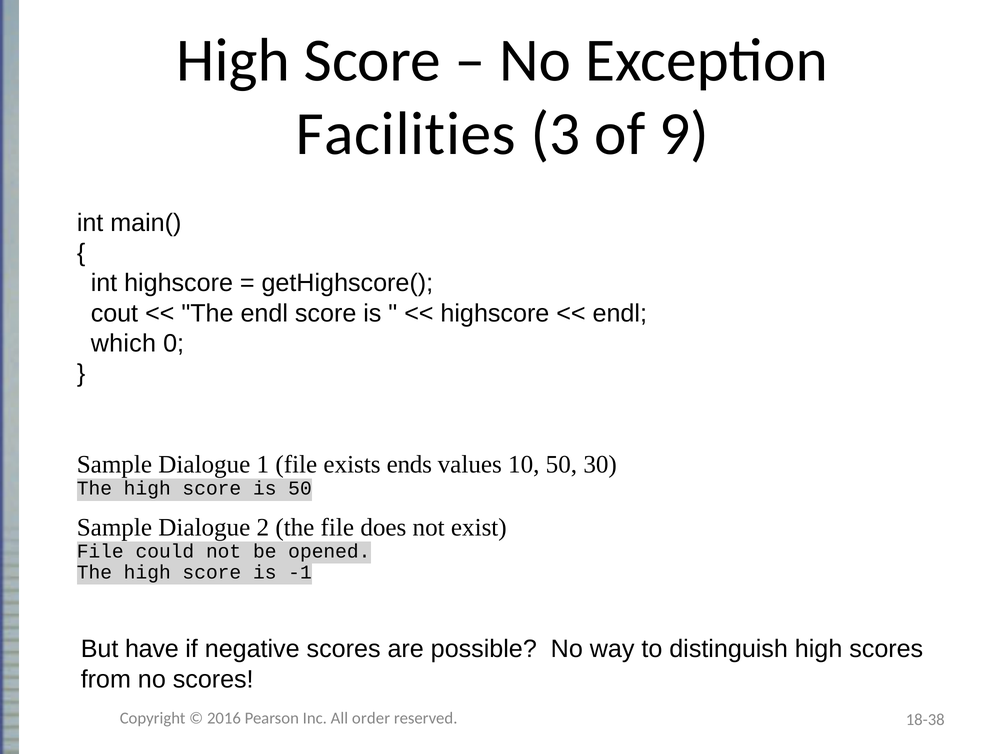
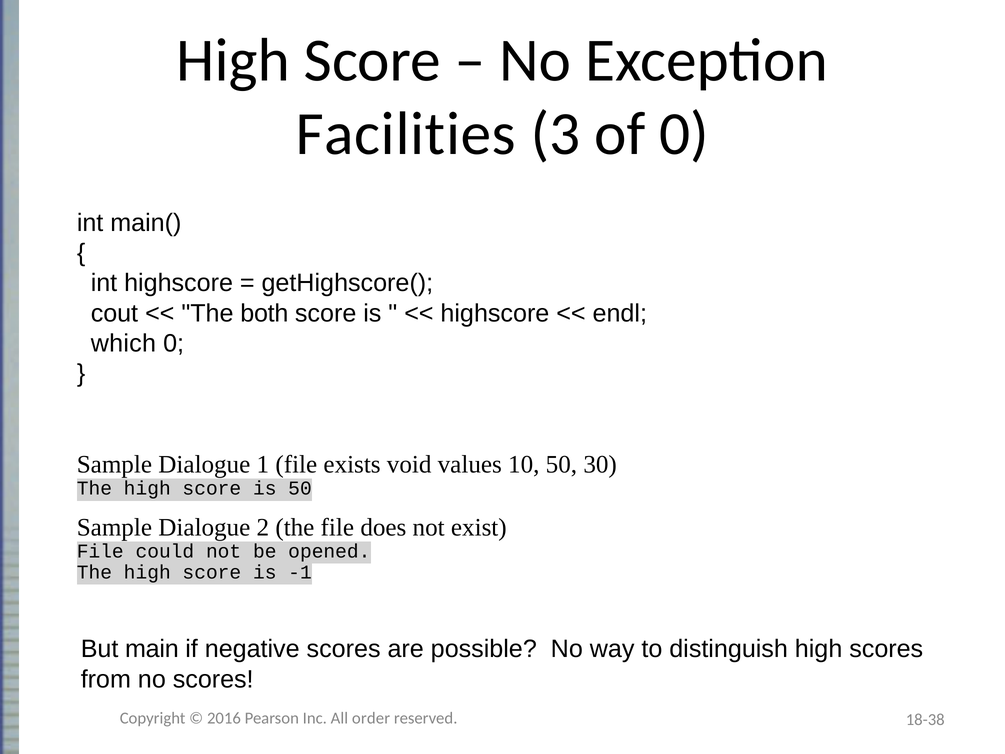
of 9: 9 -> 0
The endl: endl -> both
ends: ends -> void
have: have -> main
